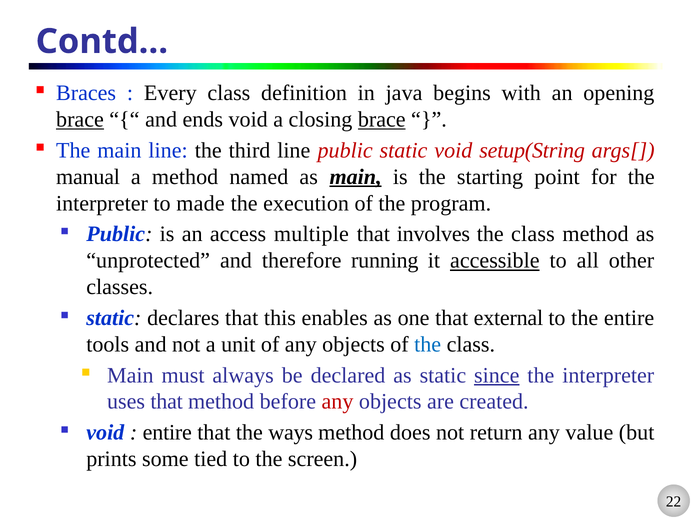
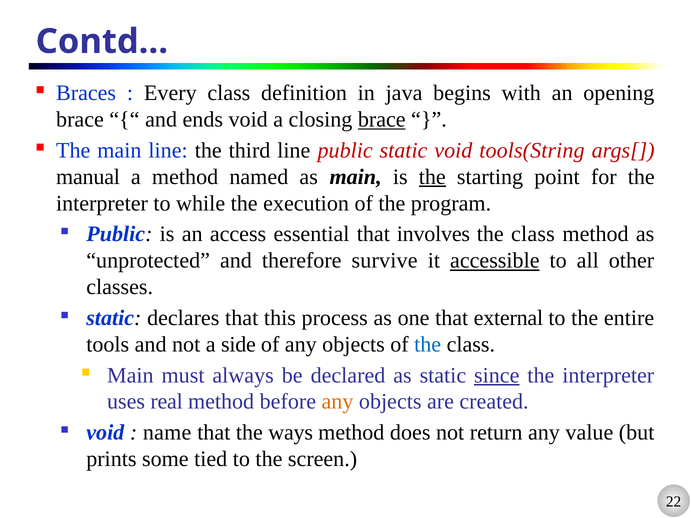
brace at (80, 120) underline: present -> none
setup(String: setup(String -> tools(String
main at (356, 177) underline: present -> none
the at (432, 177) underline: none -> present
made: made -> while
multiple: multiple -> essential
running: running -> survive
enables: enables -> process
unit: unit -> side
uses that: that -> real
any at (338, 402) colour: red -> orange
entire at (167, 433): entire -> name
